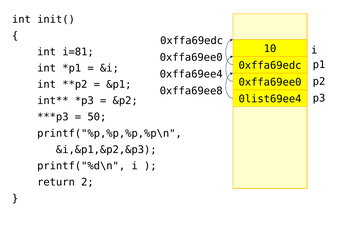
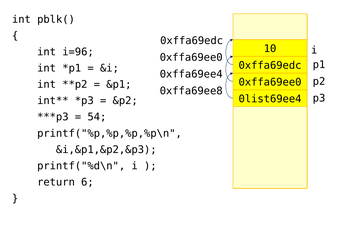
init(: init( -> pblk(
i=81: i=81 -> i=96
50: 50 -> 54
2: 2 -> 6
